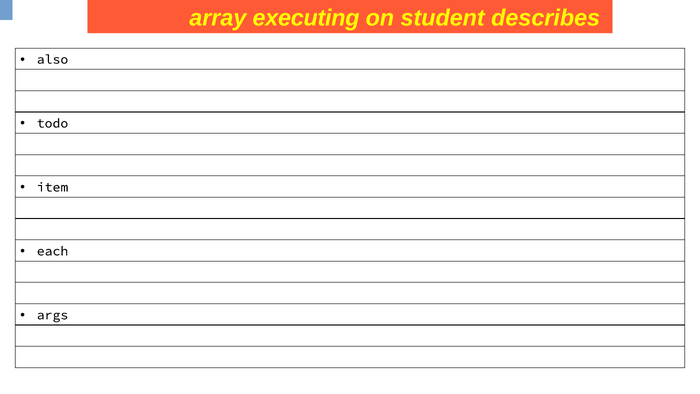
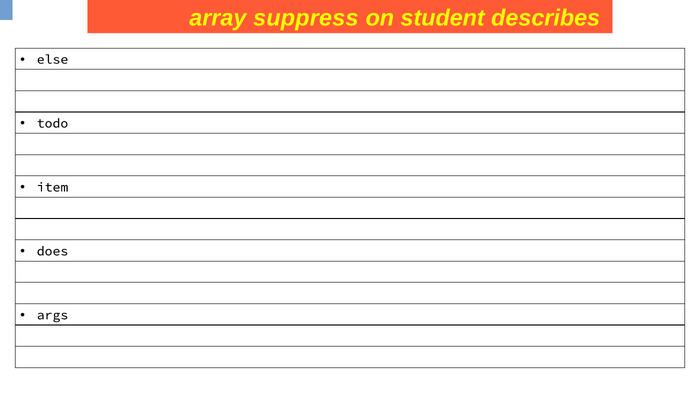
executing: executing -> suppress
also: also -> else
each: each -> does
